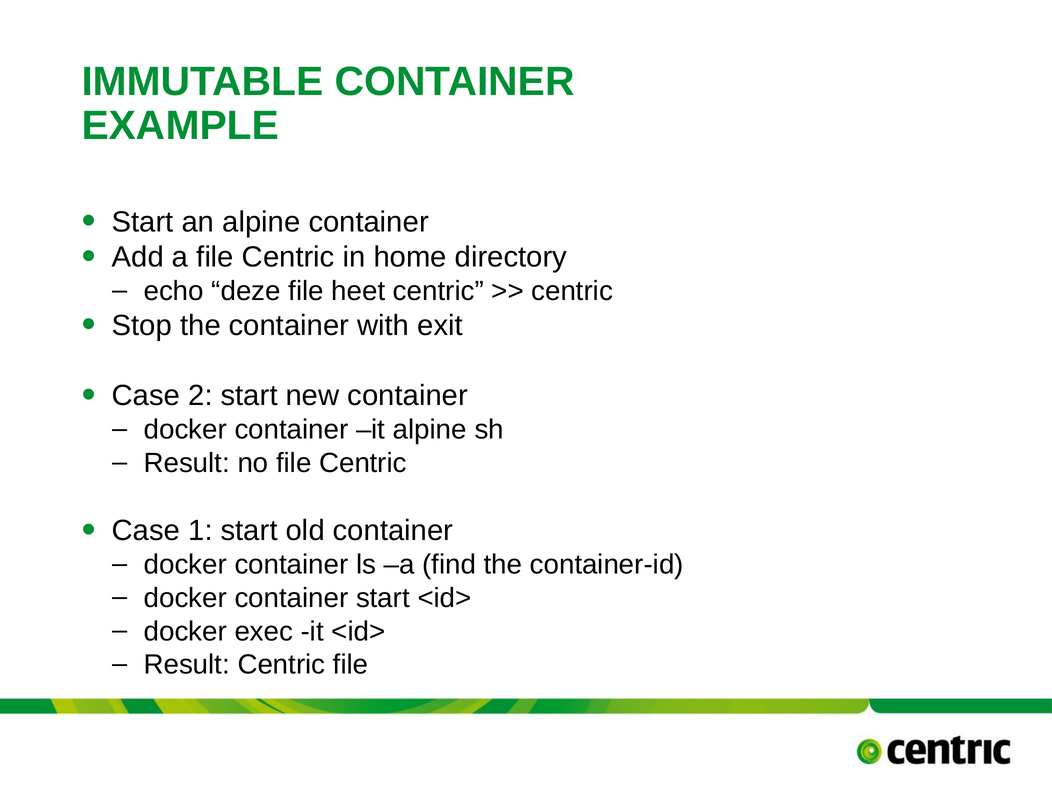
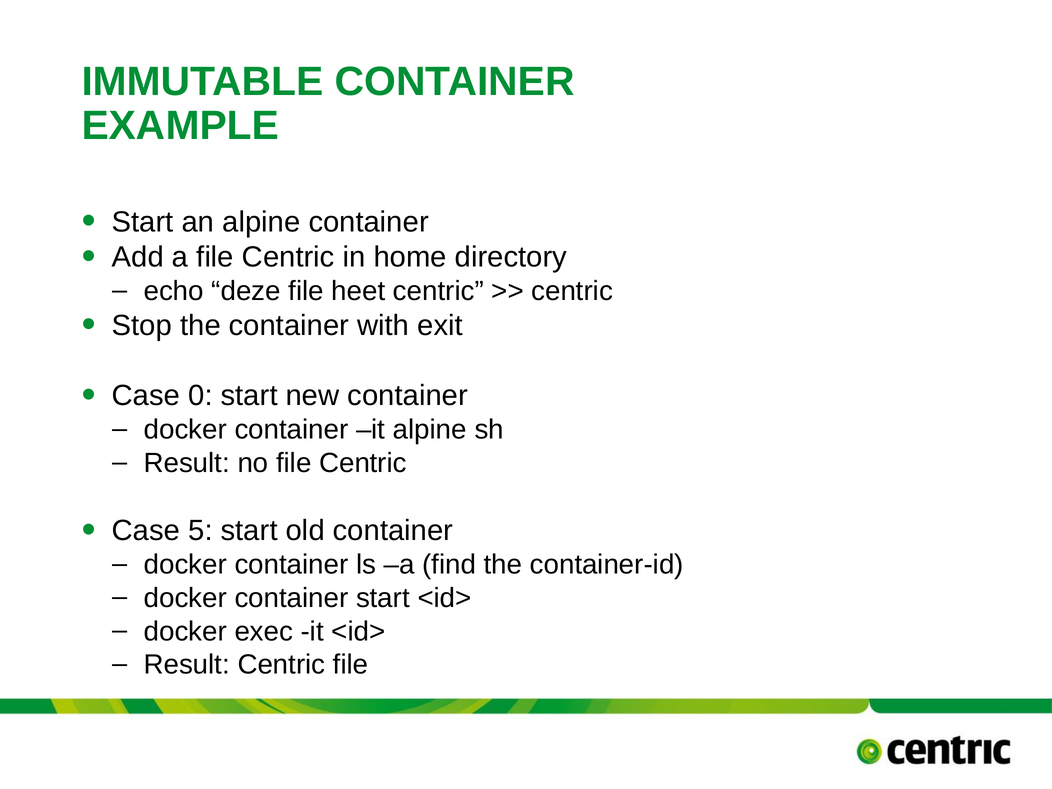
2: 2 -> 0
1: 1 -> 5
